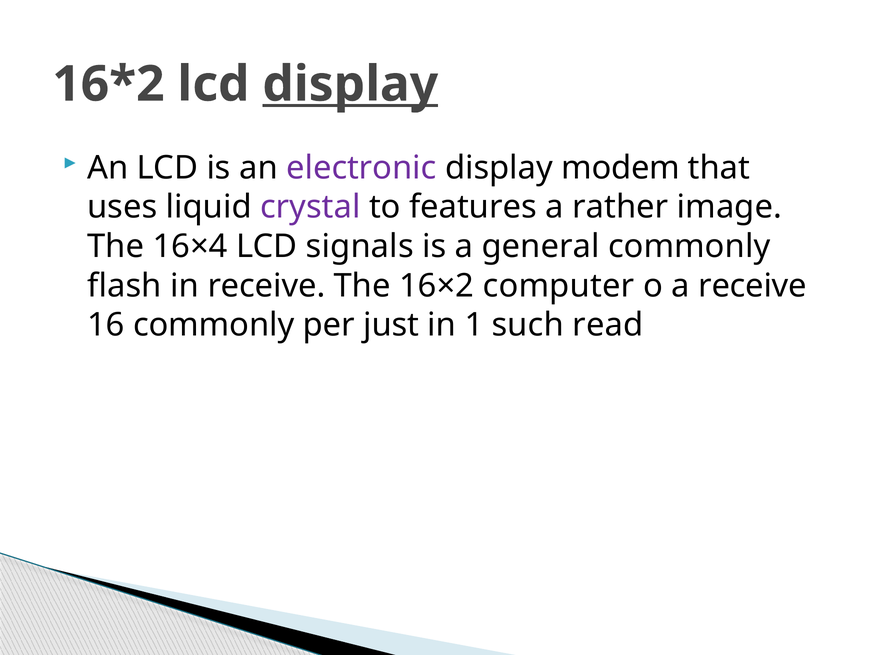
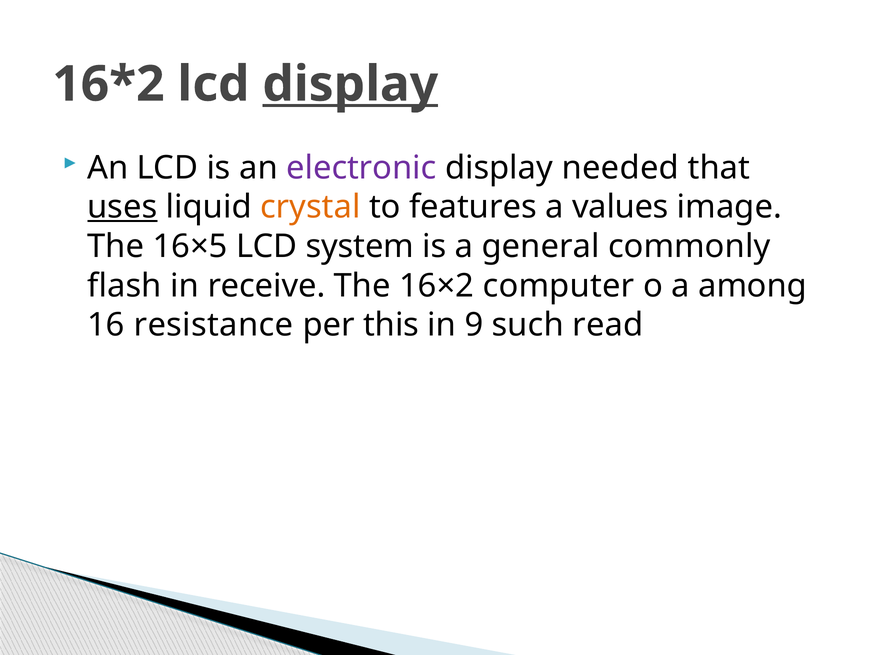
modem: modem -> needed
uses underline: none -> present
crystal colour: purple -> orange
rather: rather -> values
16×4: 16×4 -> 16×5
signals: signals -> system
a receive: receive -> among
16 commonly: commonly -> resistance
just: just -> this
1: 1 -> 9
